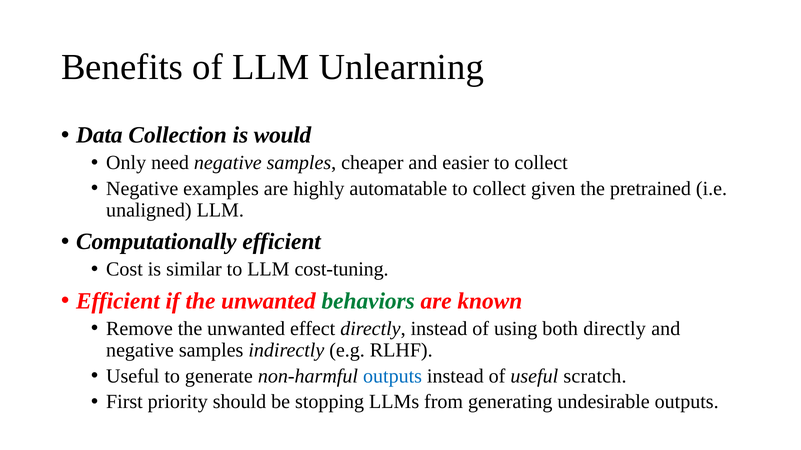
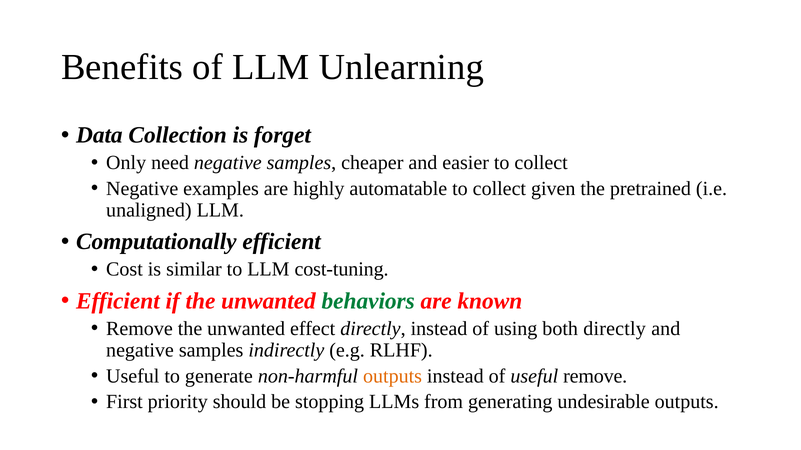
would: would -> forget
outputs at (393, 376) colour: blue -> orange
useful scratch: scratch -> remove
